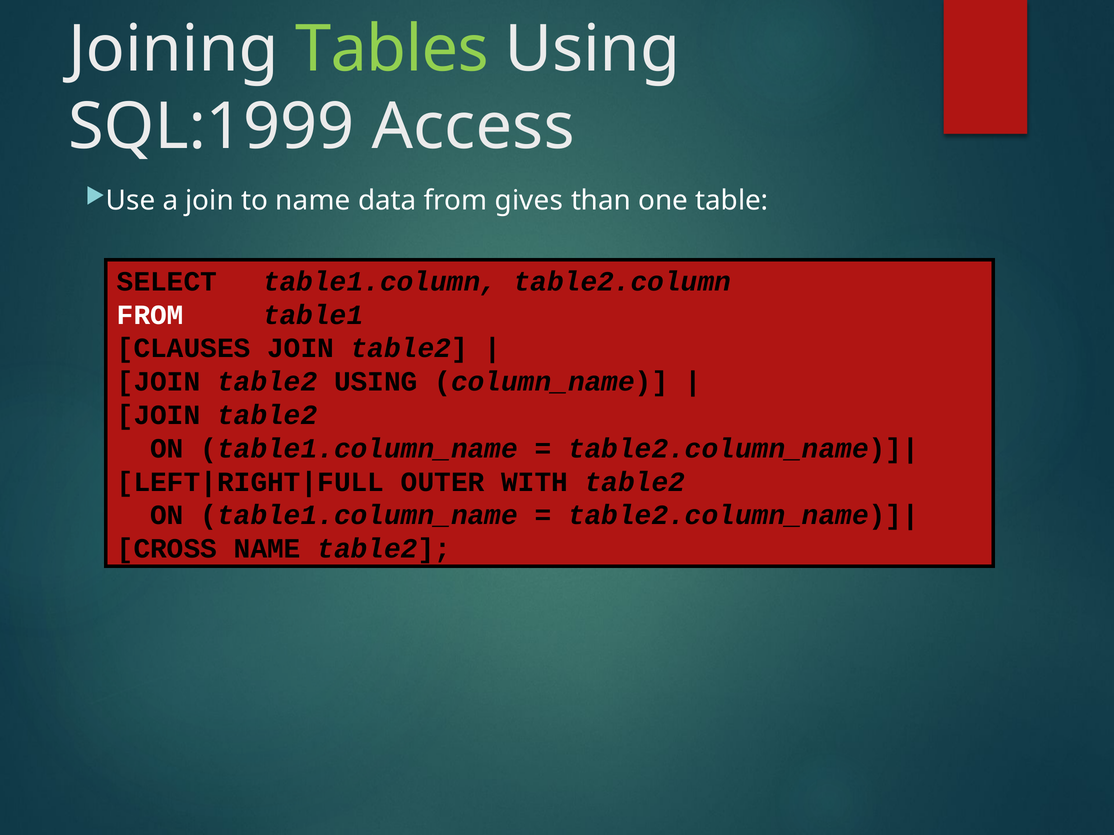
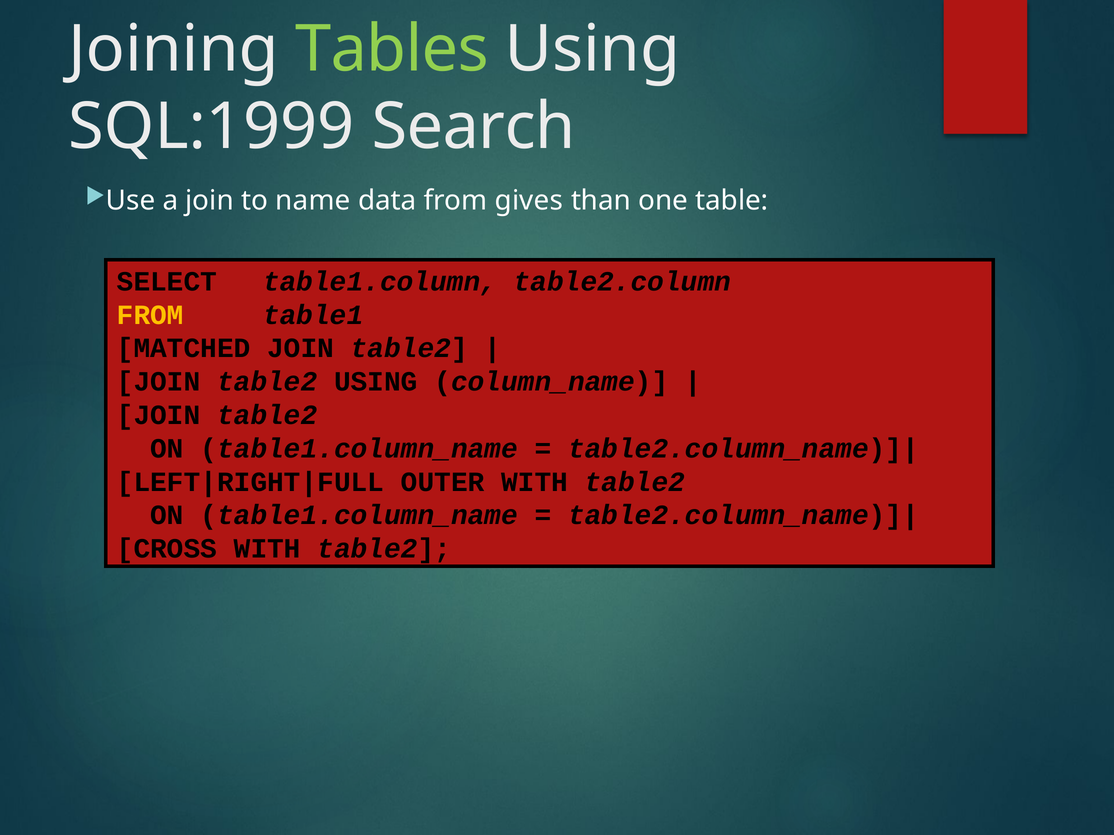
Access: Access -> Search
FROM at (150, 315) colour: white -> yellow
CLAUSES: CLAUSES -> MATCHED
CROSS NAME: NAME -> WITH
